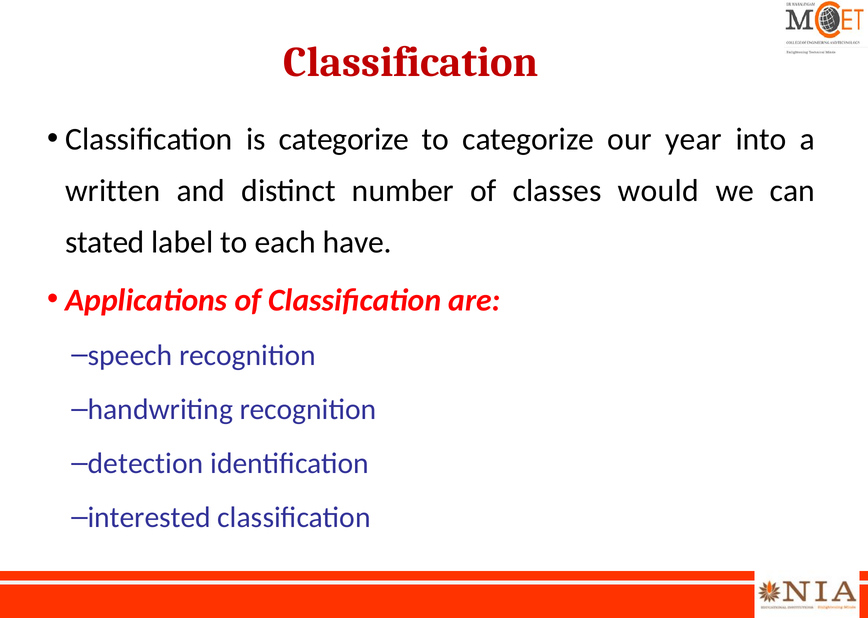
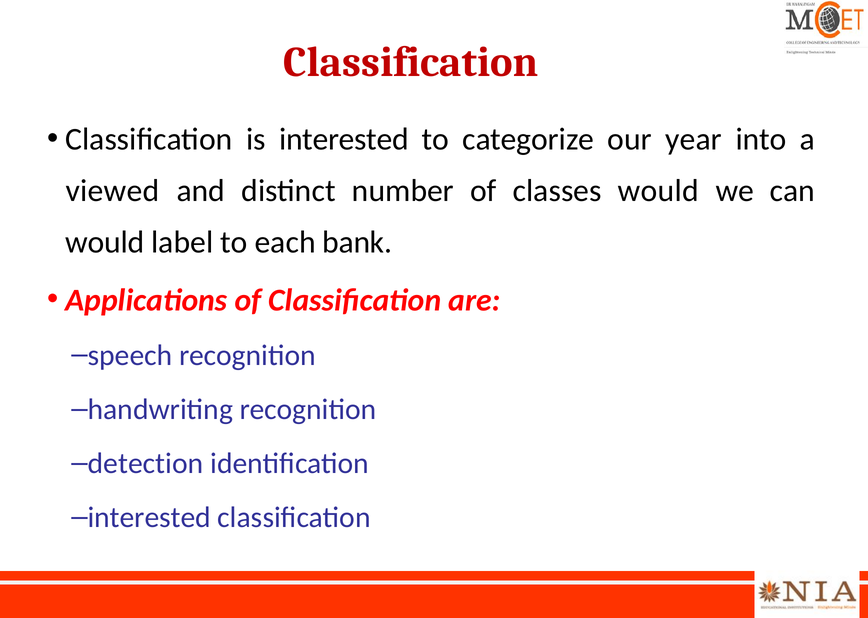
is categorize: categorize -> interested
written: written -> viewed
stated at (105, 242): stated -> would
have: have -> bank
